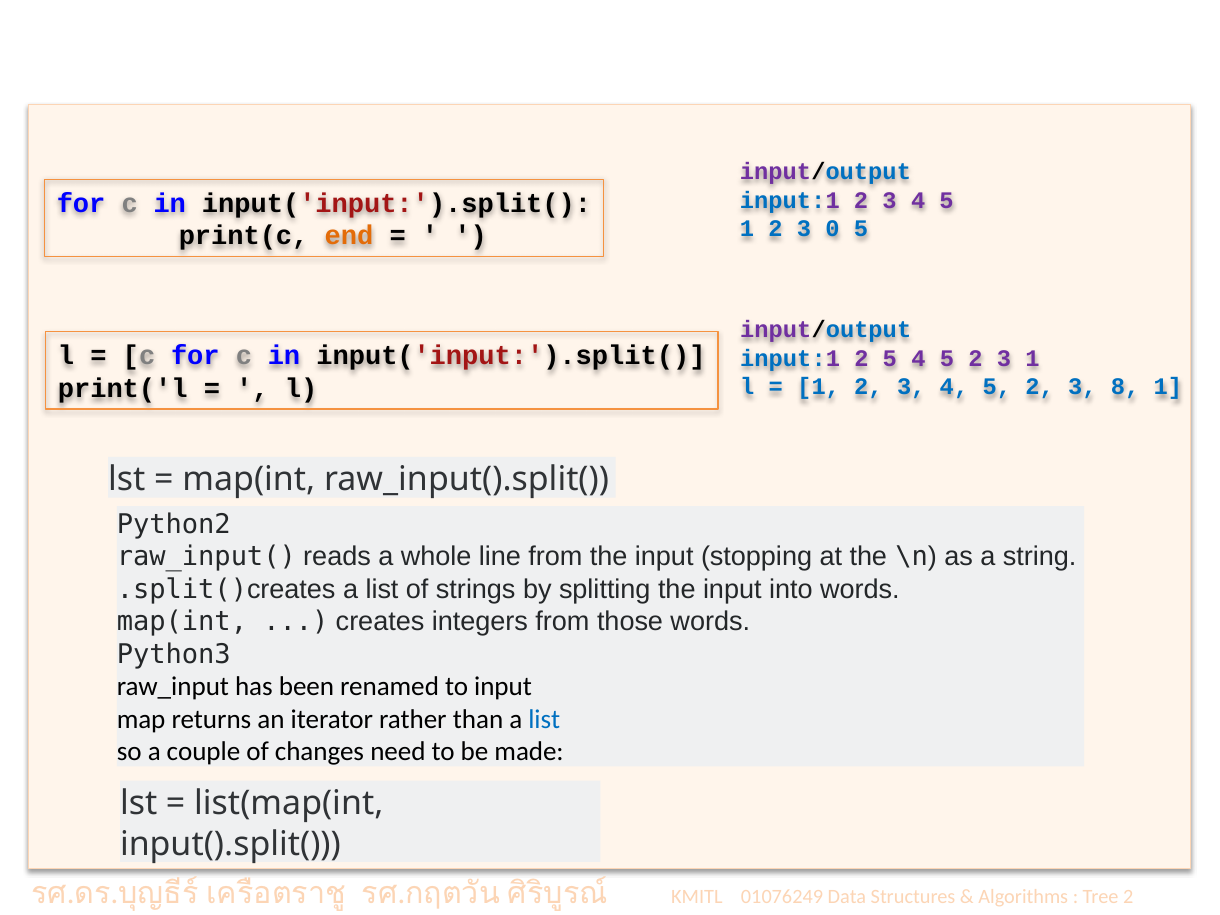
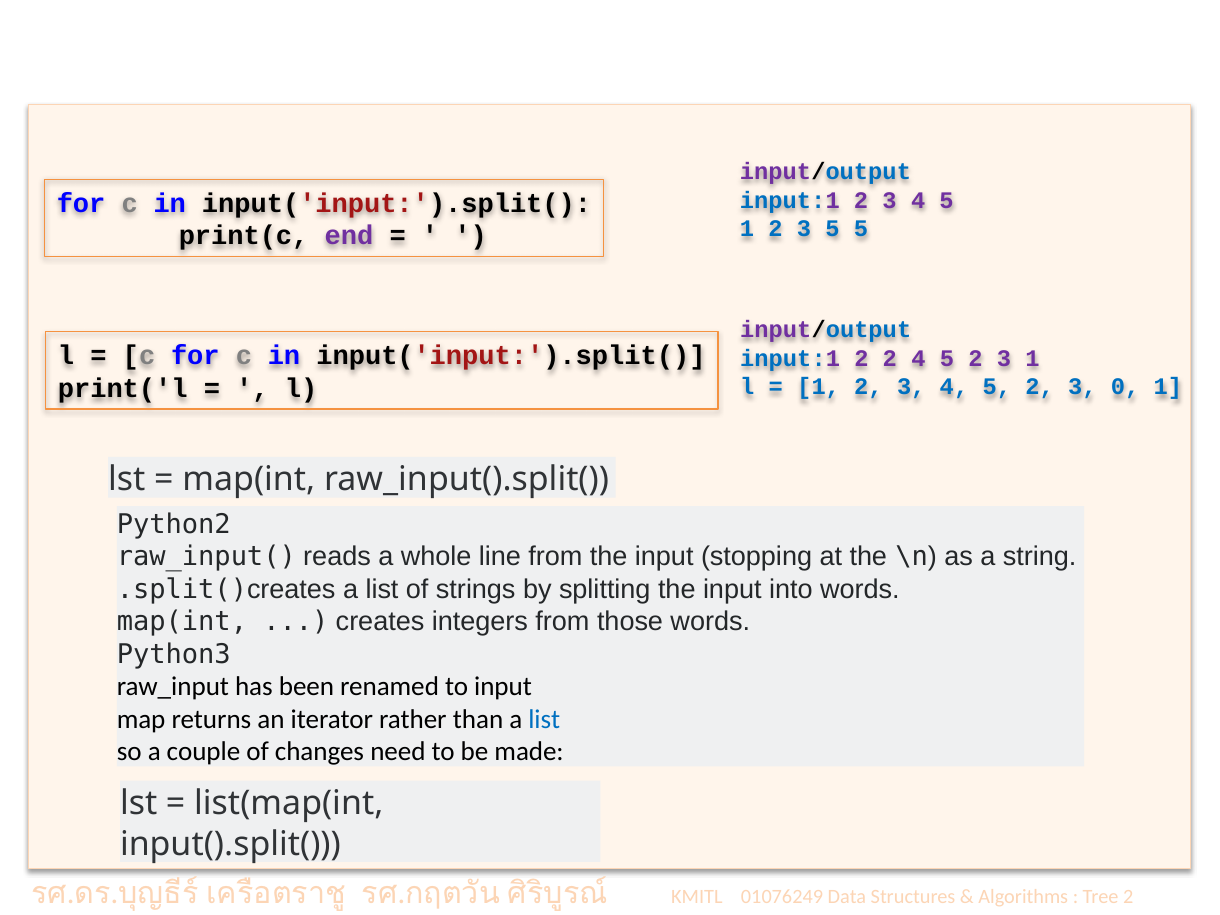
3 0: 0 -> 5
end colour: orange -> purple
2 5: 5 -> 2
8: 8 -> 0
